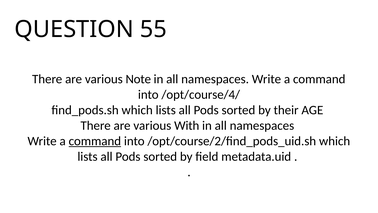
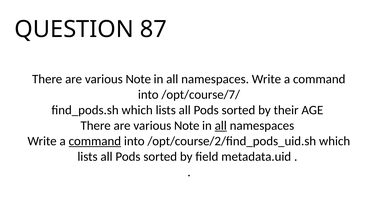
55: 55 -> 87
/opt/course/4/: /opt/course/4/ -> /opt/course/7/
With at (187, 125): With -> Note
all at (221, 125) underline: none -> present
